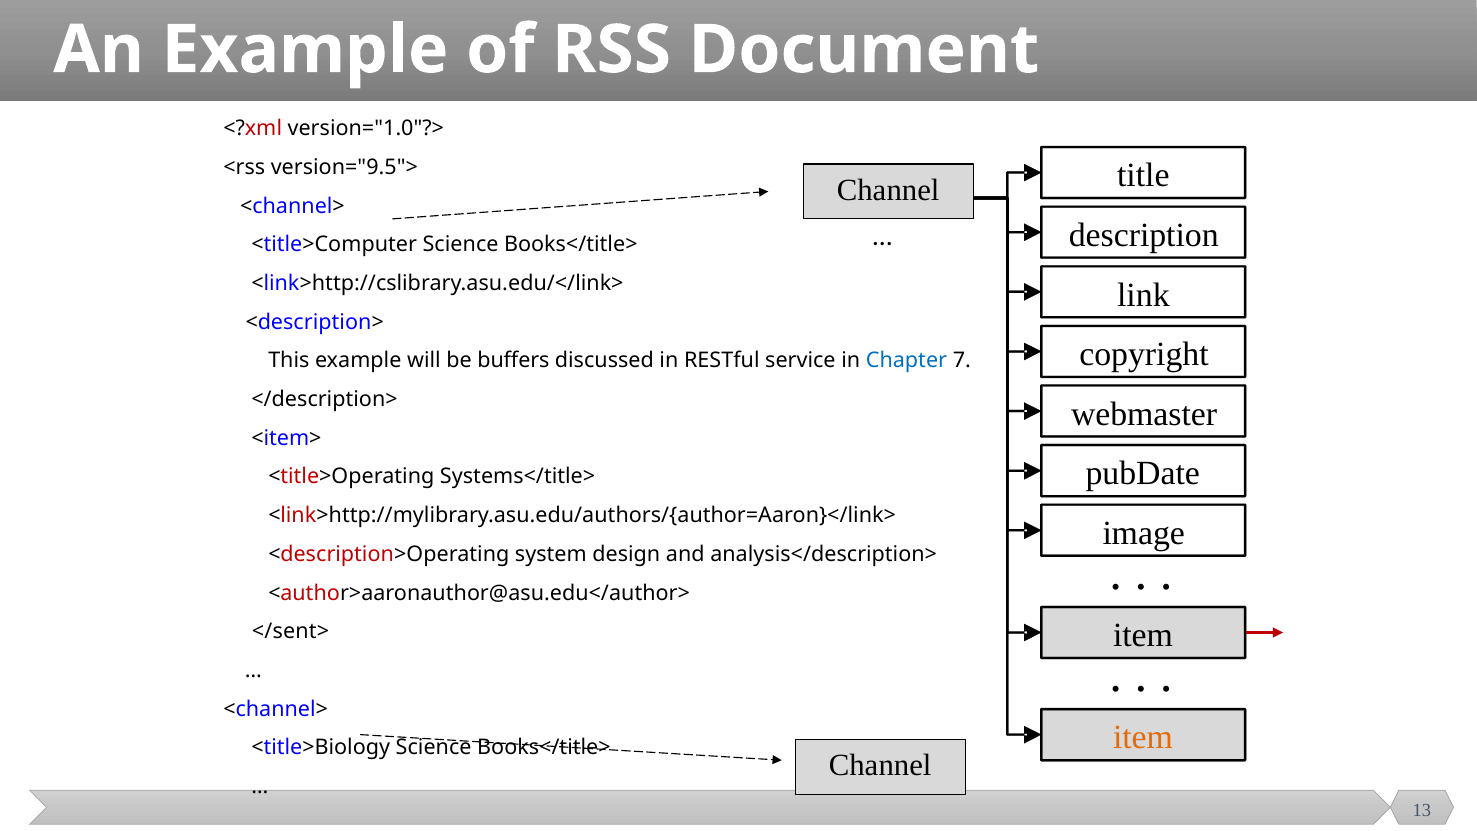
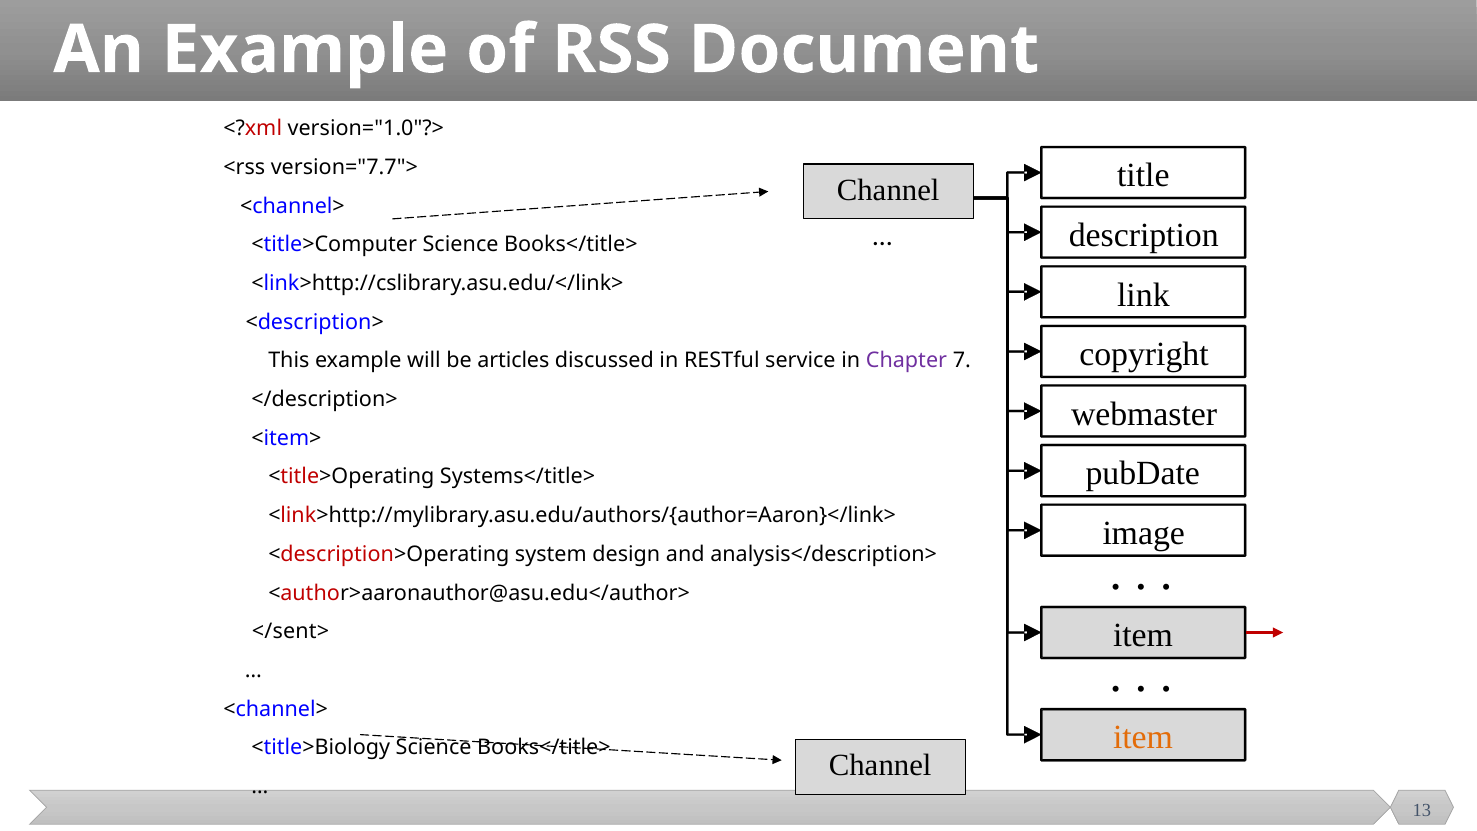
version="9.5">: version="9.5"> -> version="7.7">
buffers: buffers -> articles
Chapter colour: blue -> purple
